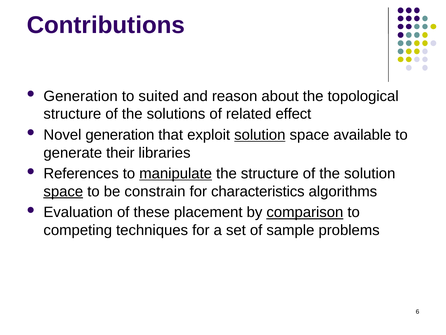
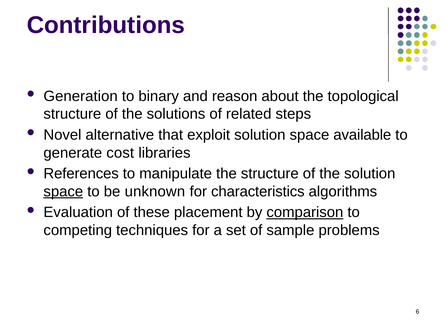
suited: suited -> binary
effect: effect -> steps
Novel generation: generation -> alternative
solution at (260, 135) underline: present -> none
their: their -> cost
manipulate underline: present -> none
constrain: constrain -> unknown
